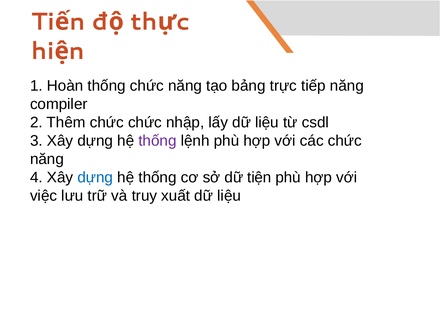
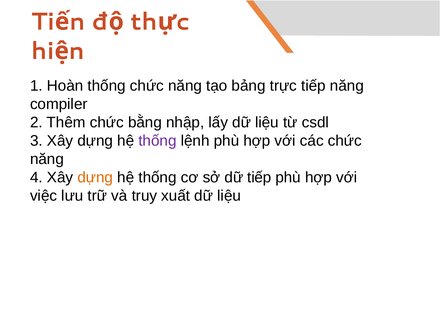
chức chức: chức -> bằng
dựng at (95, 177) colour: blue -> orange
dữ tiện: tiện -> tiếp
